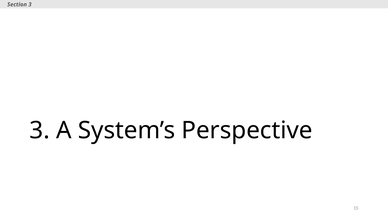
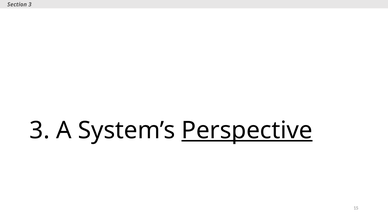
Perspective underline: none -> present
